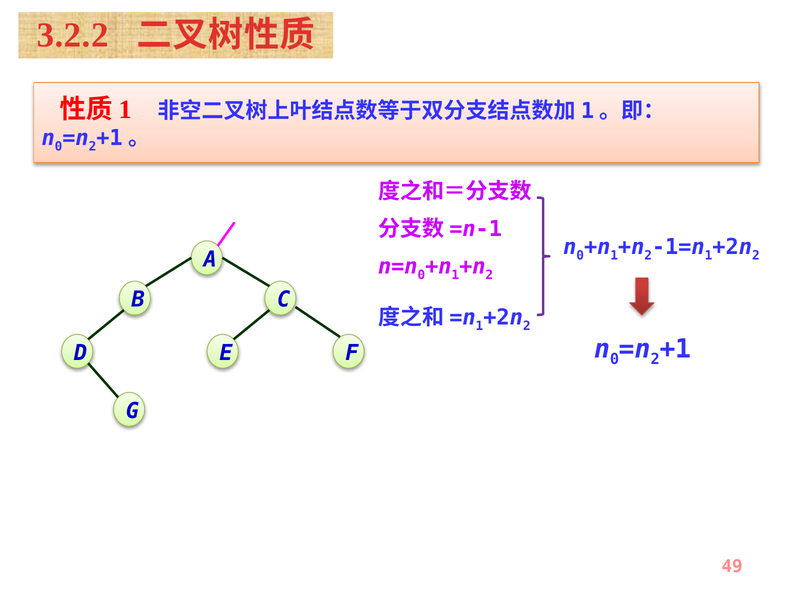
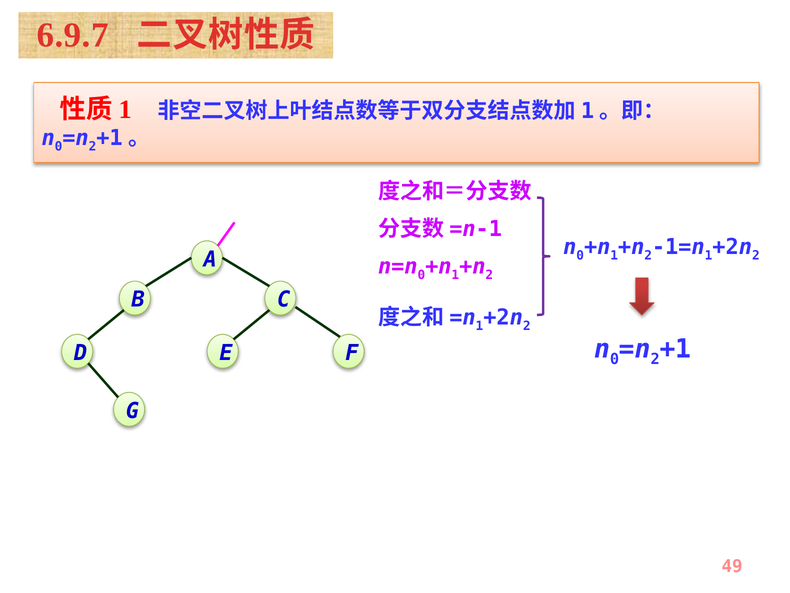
3.2.2: 3.2.2 -> 6.9.7
